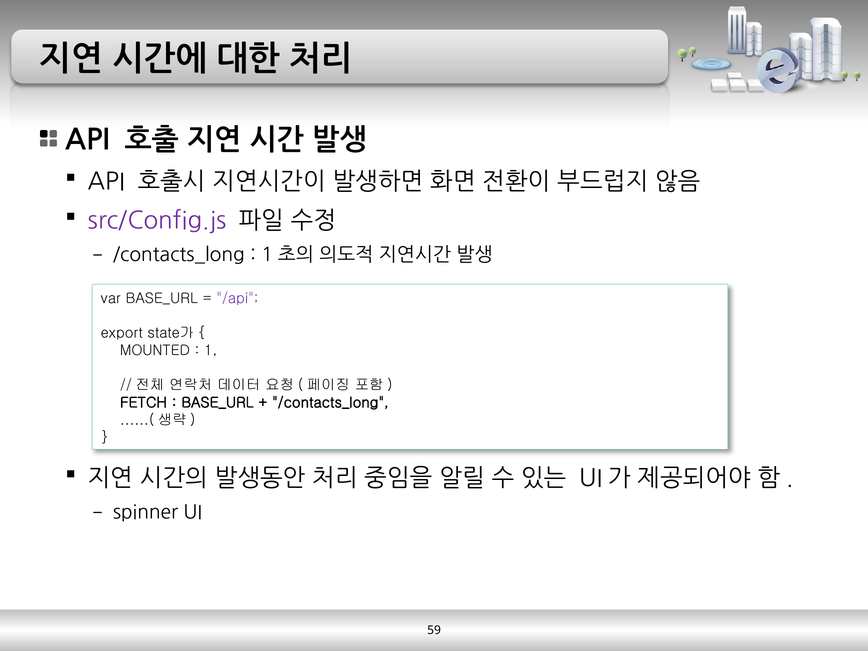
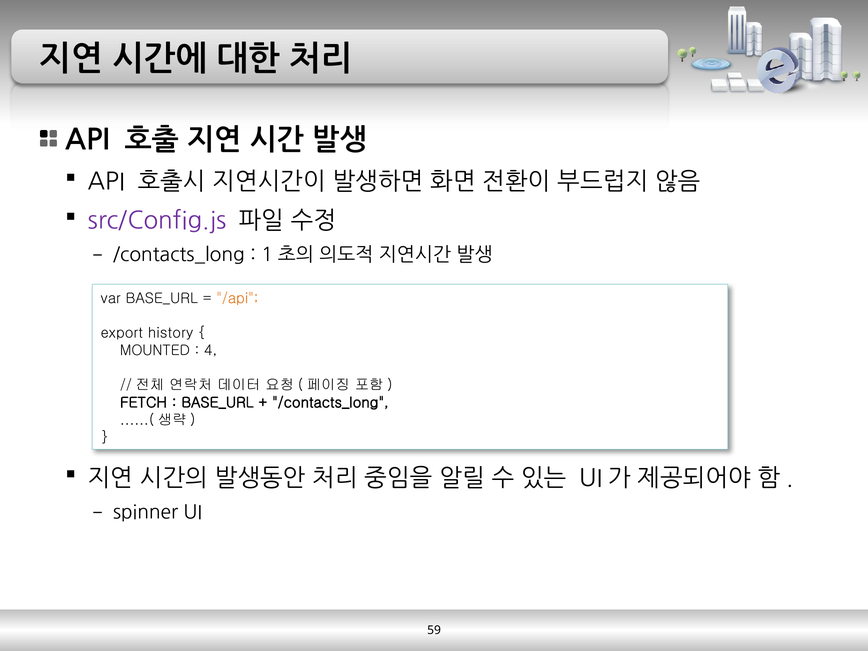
/api colour: purple -> orange
state가: state가 -> history
1: 1 -> 4
